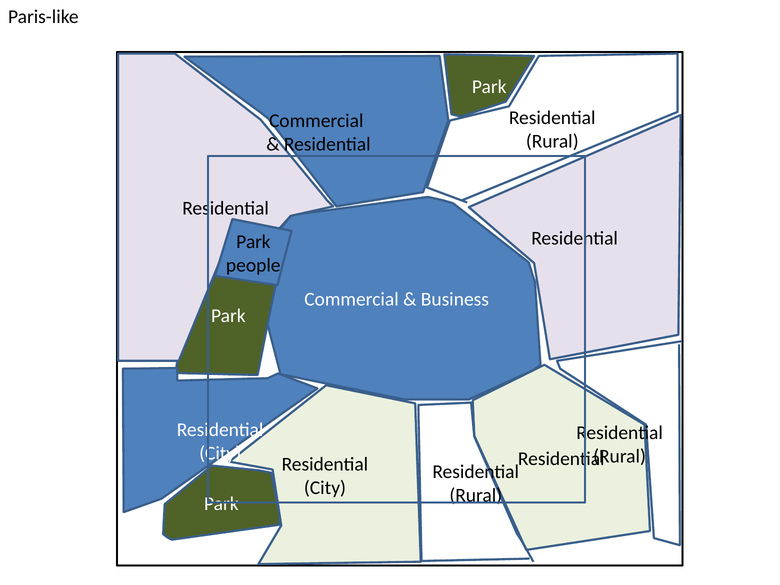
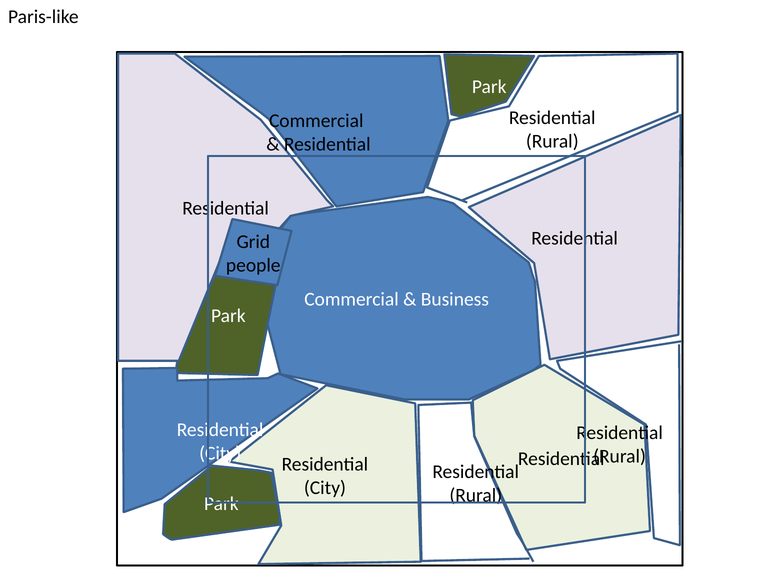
Park at (253, 242): Park -> Grid
